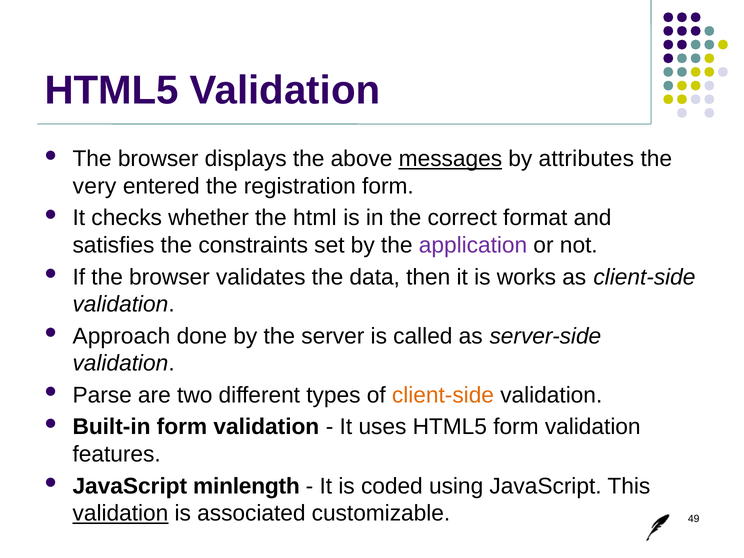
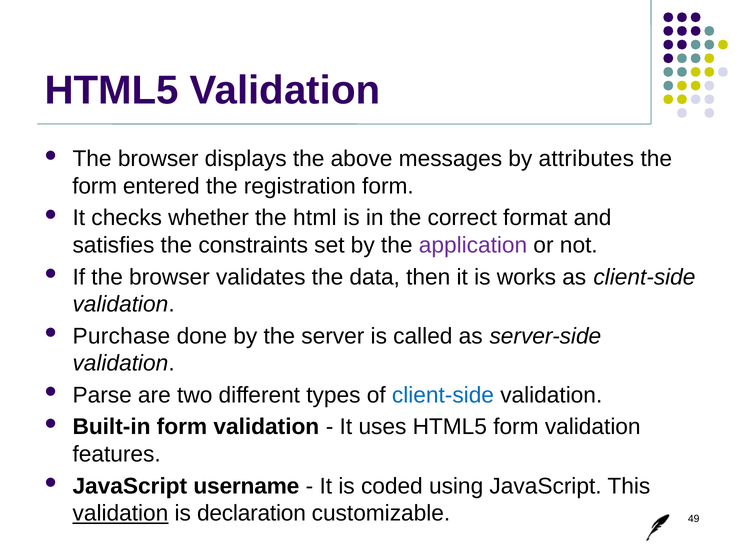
messages underline: present -> none
very at (94, 186): very -> form
Approach: Approach -> Purchase
client-side at (443, 395) colour: orange -> blue
minlength: minlength -> username
associated: associated -> declaration
